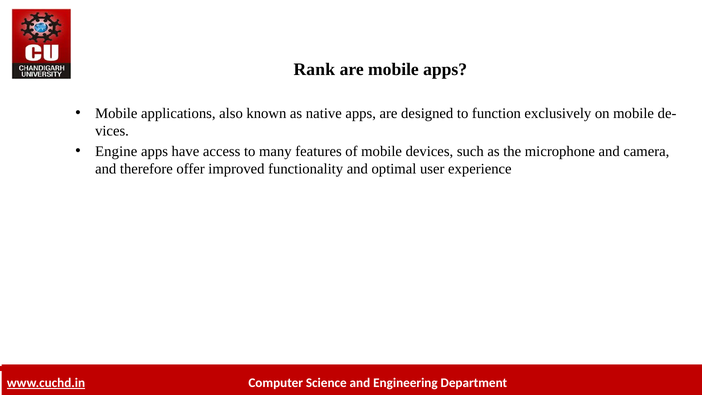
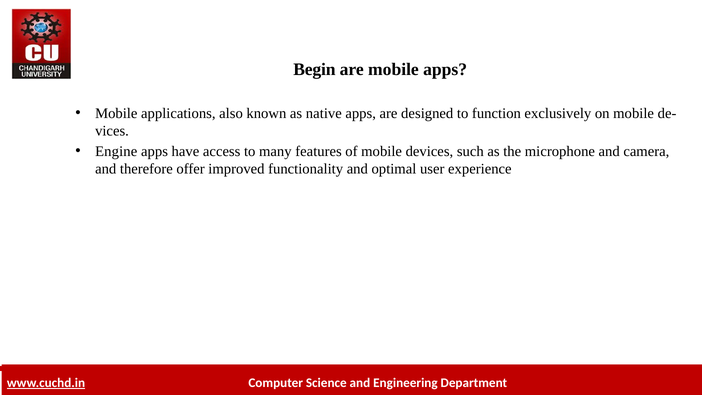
Rank: Rank -> Begin
